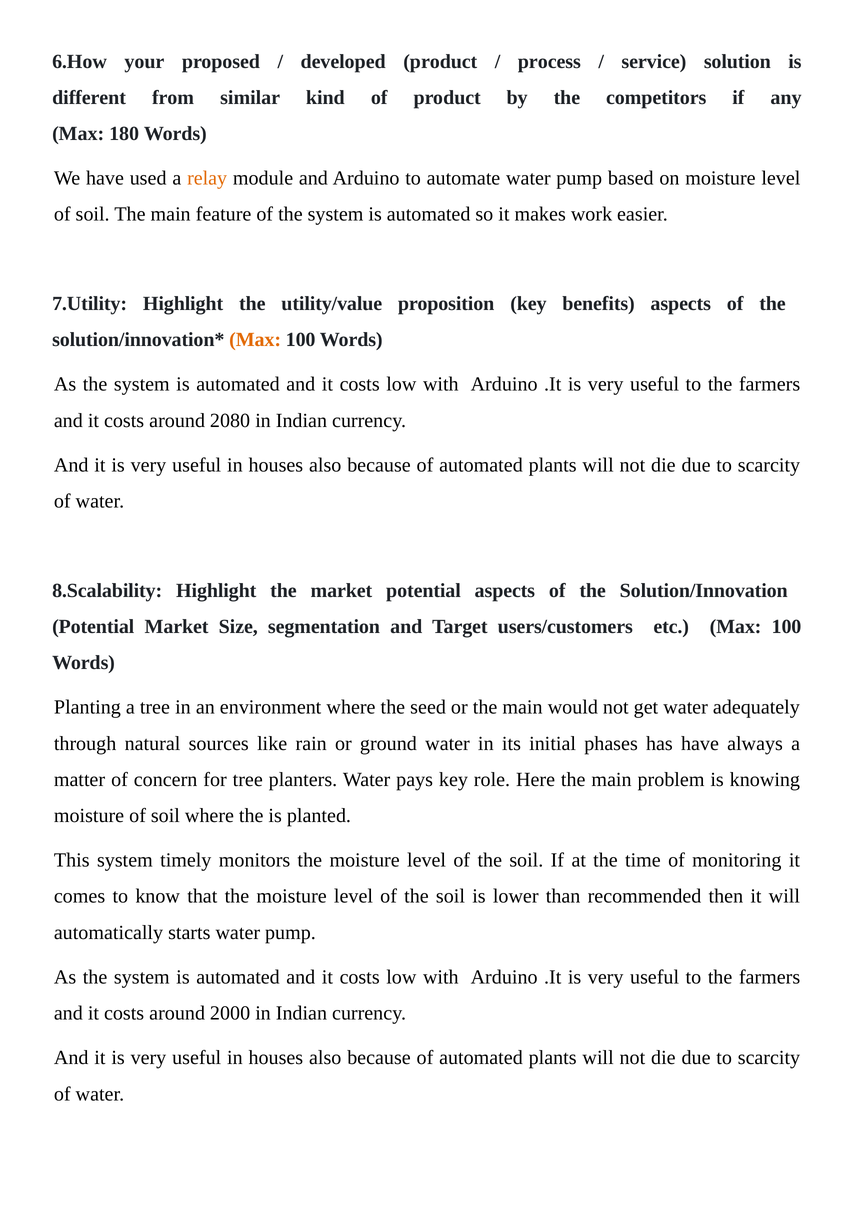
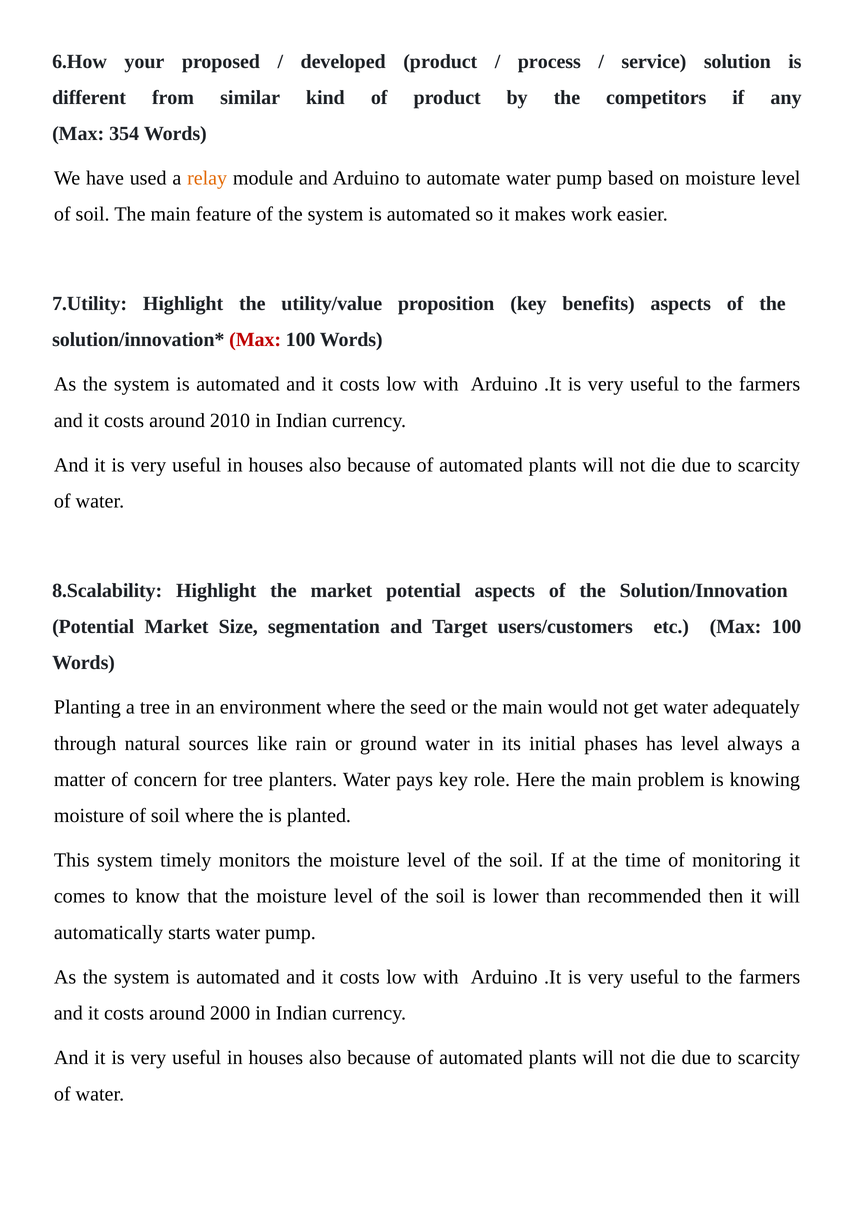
180: 180 -> 354
Max at (255, 340) colour: orange -> red
2080: 2080 -> 2010
has have: have -> level
